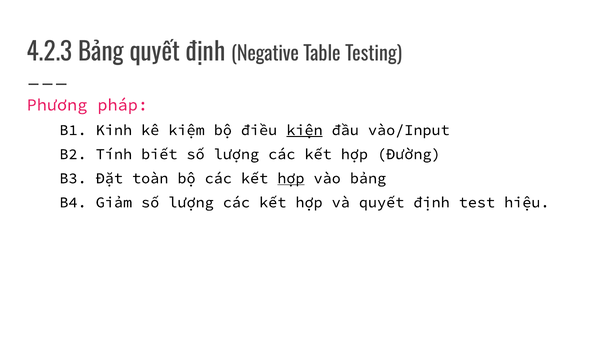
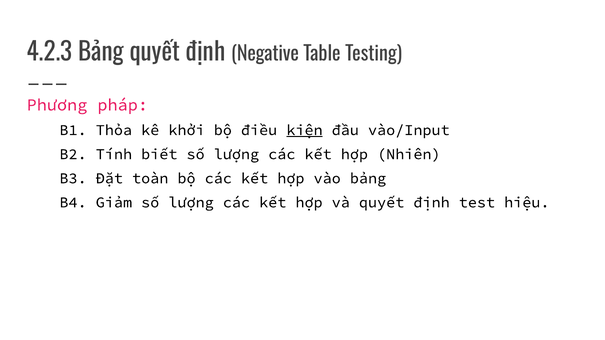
Kinh: Kinh -> Thỏa
kiệm: kiệm -> khởi
Đường: Đường -> Nhiên
hợp at (291, 178) underline: present -> none
